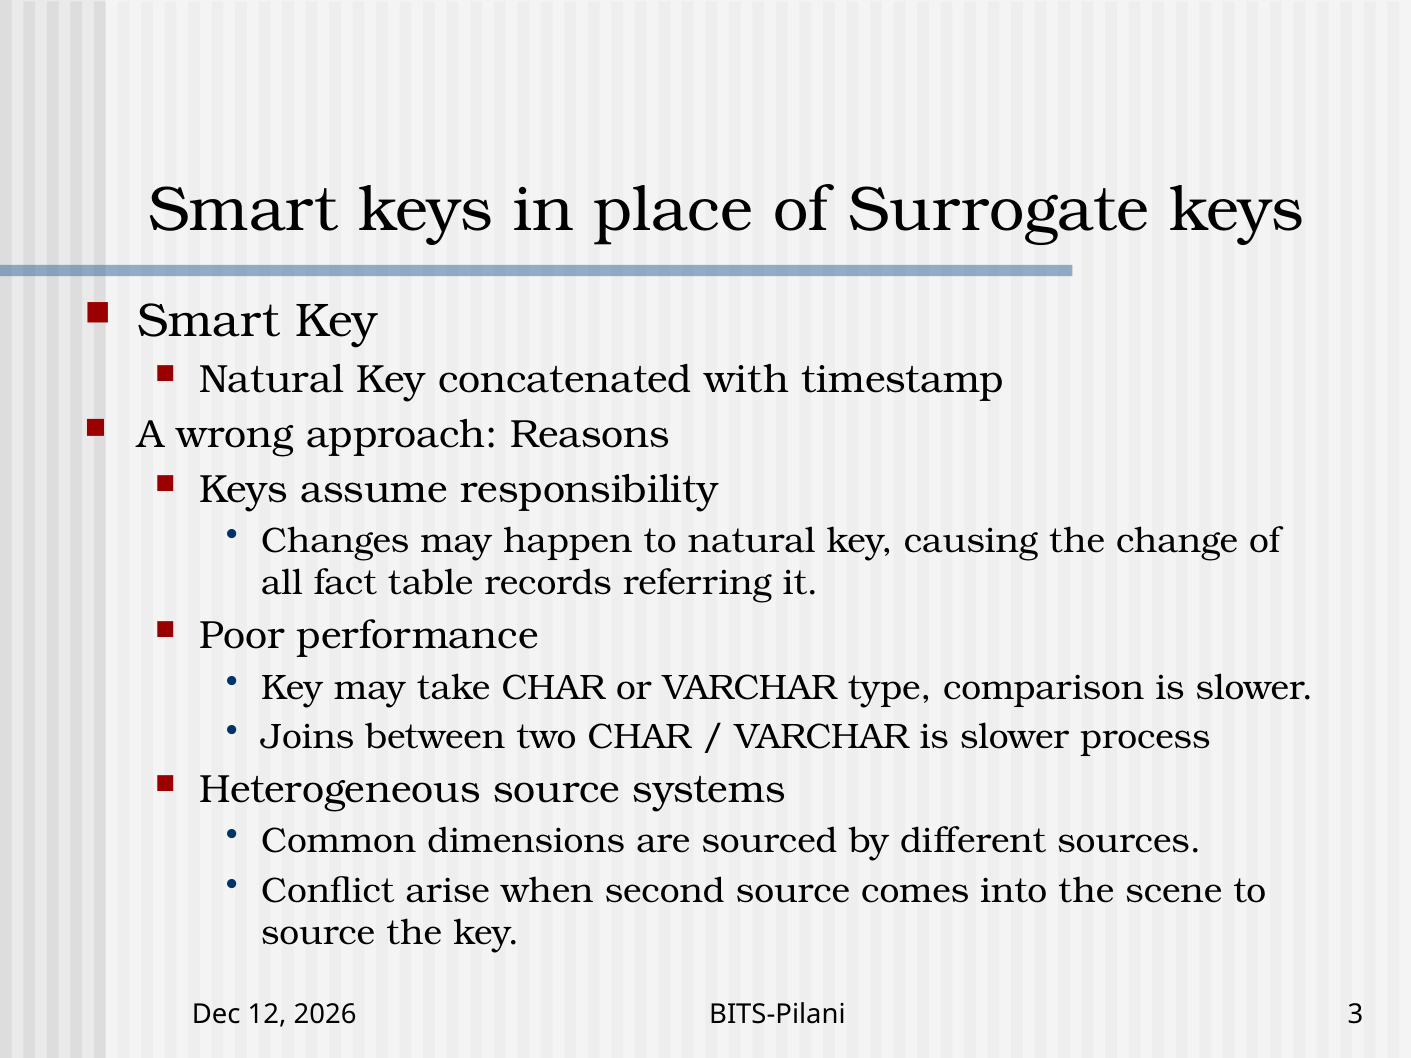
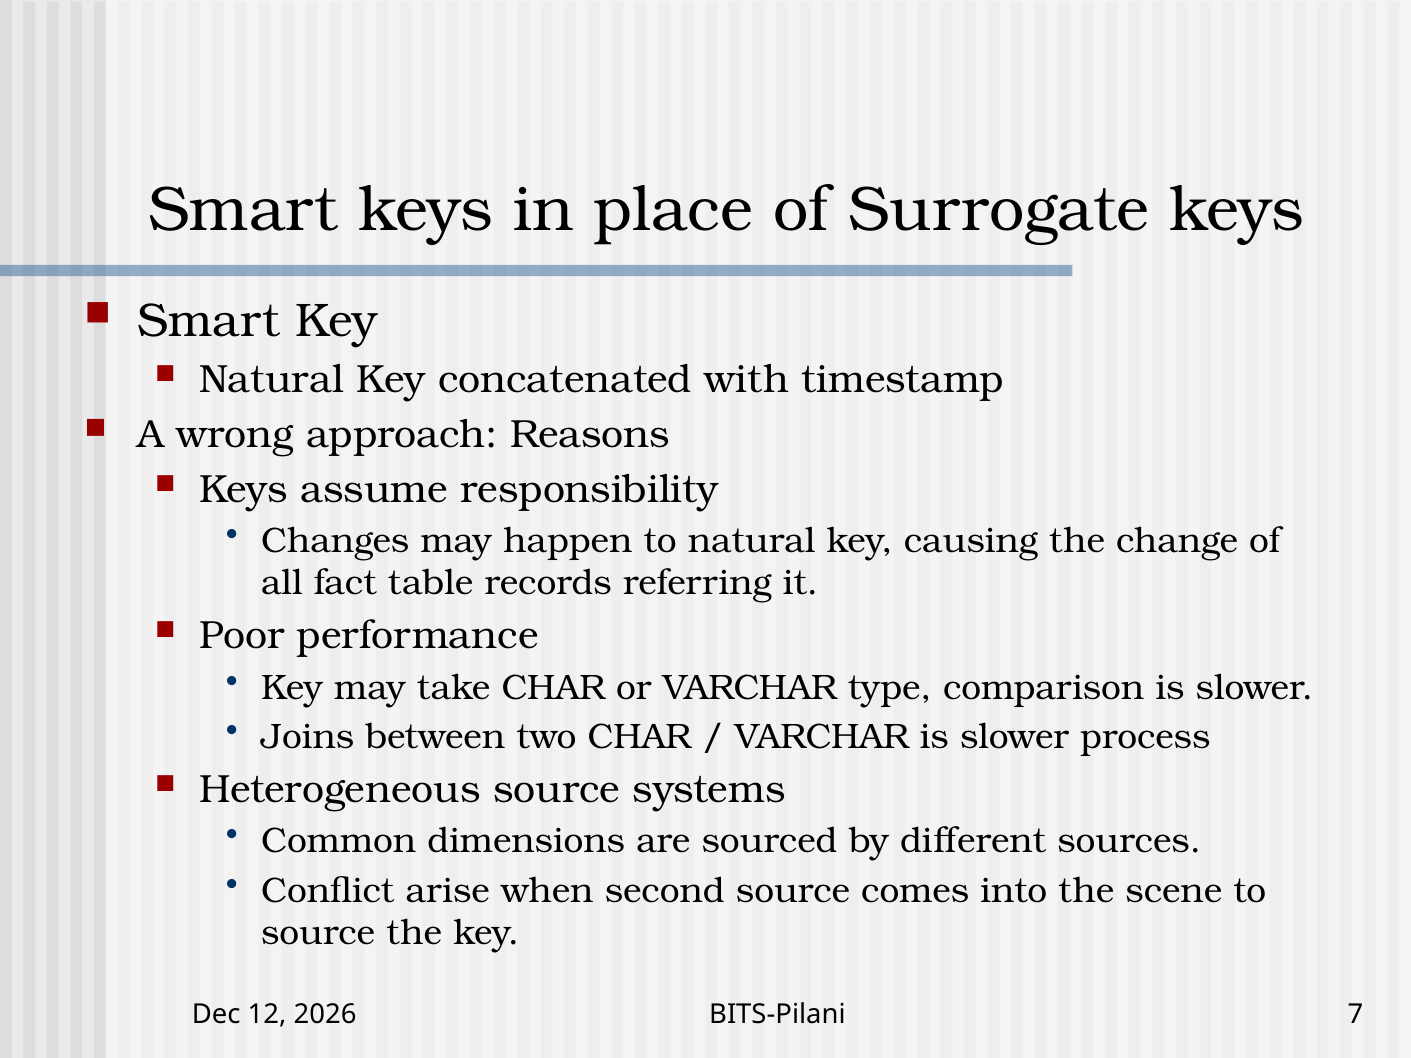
3: 3 -> 7
